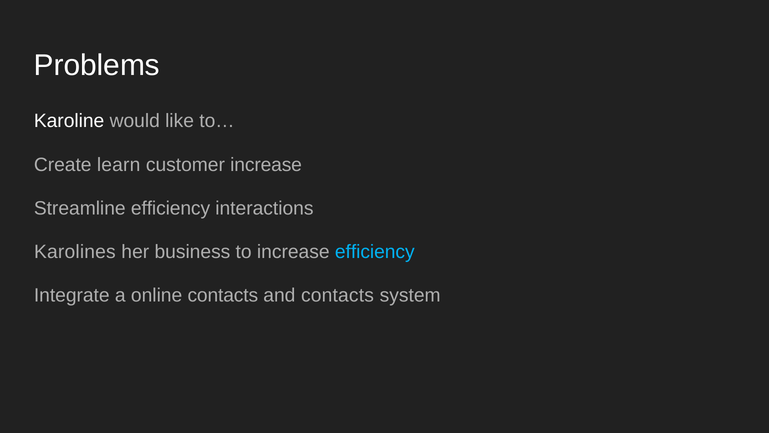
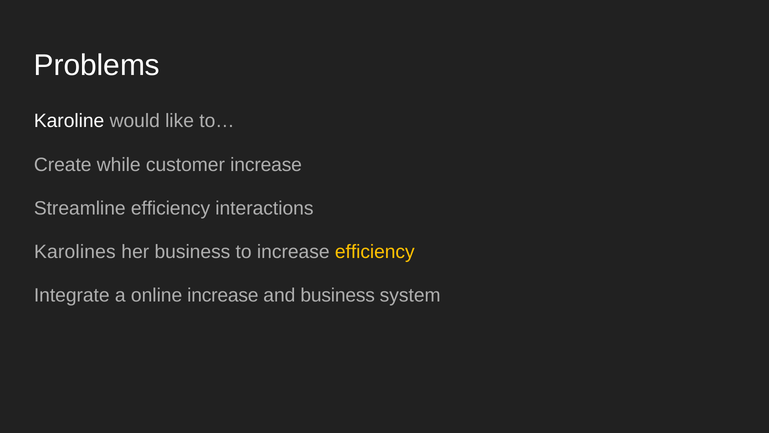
learn: learn -> while
efficiency at (375, 252) colour: light blue -> yellow
online contacts: contacts -> increase
and contacts: contacts -> business
